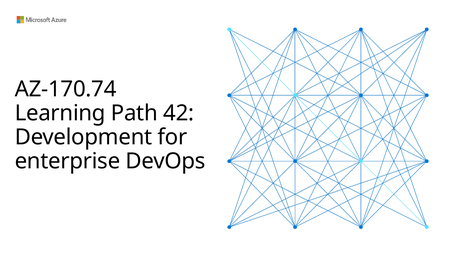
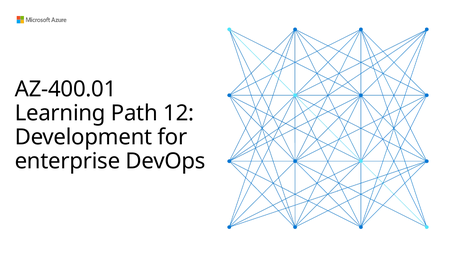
AZ-170.74: AZ-170.74 -> AZ-400.01
42: 42 -> 12
